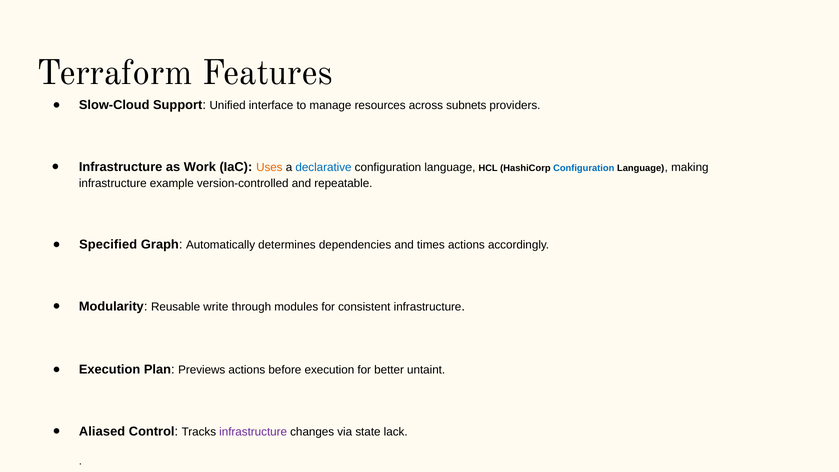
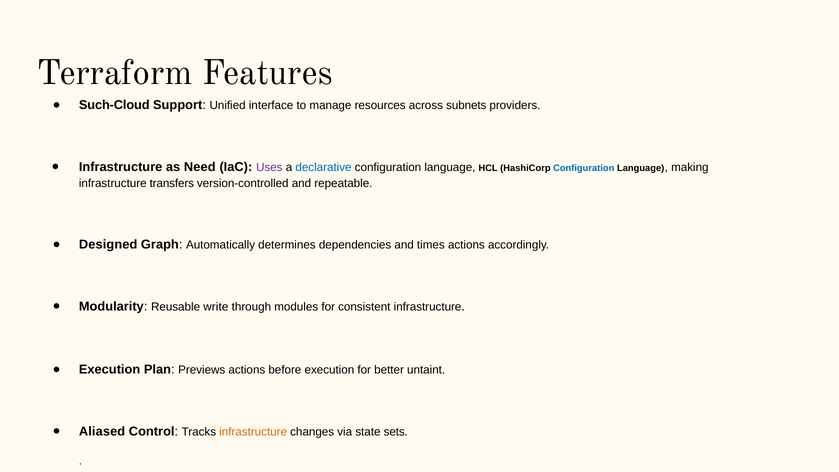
Slow-Cloud: Slow-Cloud -> Such-Cloud
Work: Work -> Need
Uses colour: orange -> purple
example: example -> transfers
Specified: Specified -> Designed
infrastructure at (253, 432) colour: purple -> orange
lack: lack -> sets
